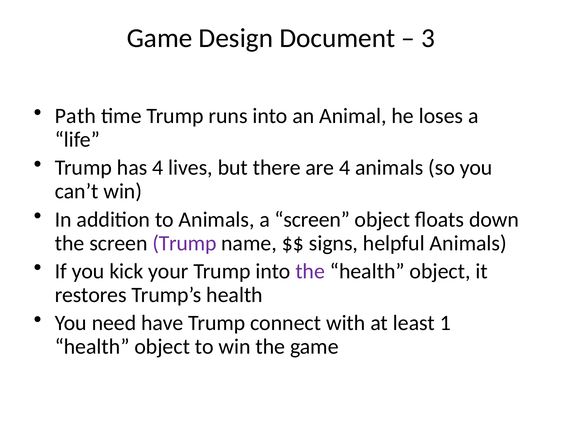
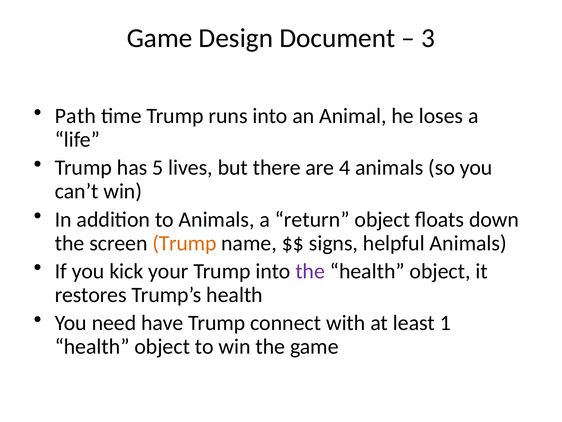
has 4: 4 -> 5
a screen: screen -> return
Trump at (184, 243) colour: purple -> orange
